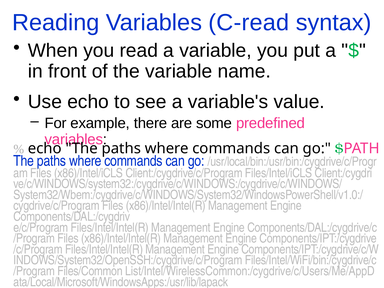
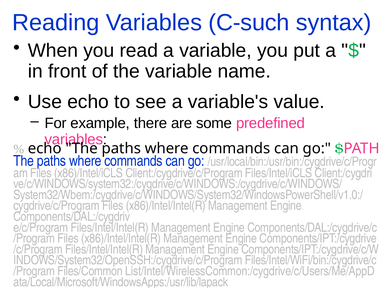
C-read: C-read -> C-such
